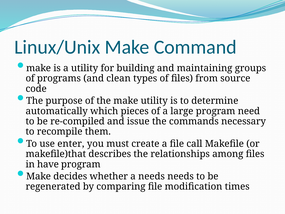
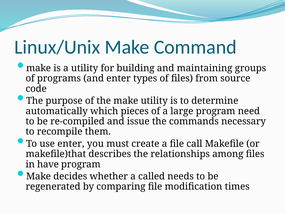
and clean: clean -> enter
a needs: needs -> called
